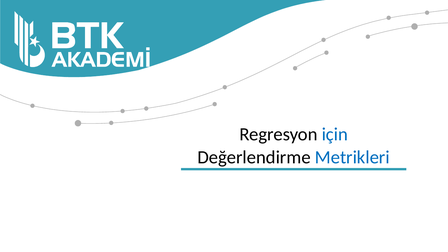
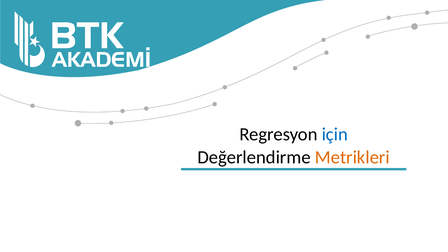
Metrikleri colour: blue -> orange
